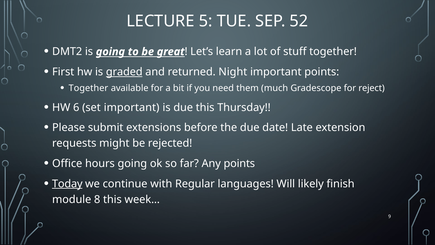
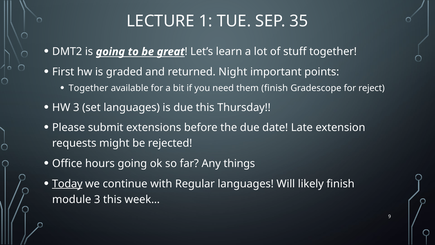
5: 5 -> 1
52: 52 -> 35
graded underline: present -> none
them much: much -> finish
HW 6: 6 -> 3
set important: important -> languages
Any points: points -> things
module 8: 8 -> 3
